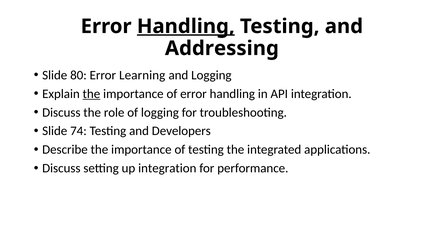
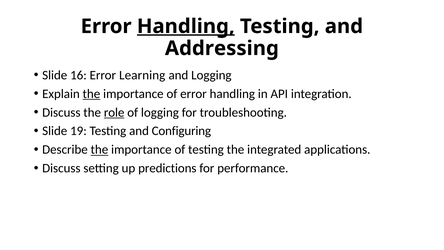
80: 80 -> 16
role underline: none -> present
74: 74 -> 19
Developers: Developers -> Configuring
the at (99, 150) underline: none -> present
up integration: integration -> predictions
